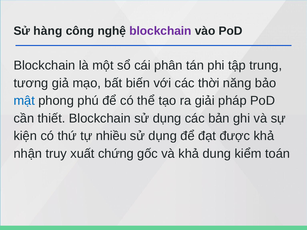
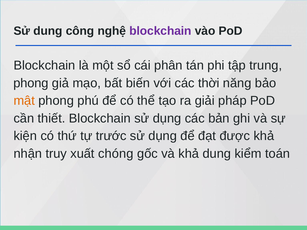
Sử hàng: hàng -> dung
tương at (31, 83): tương -> phong
mật colour: blue -> orange
nhiều: nhiều -> trước
chứng: chứng -> chóng
